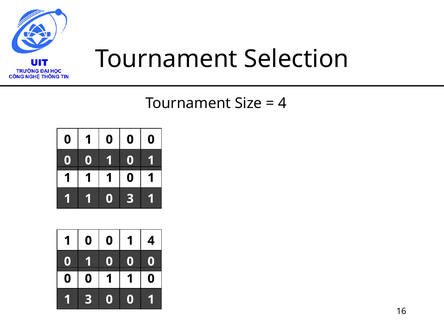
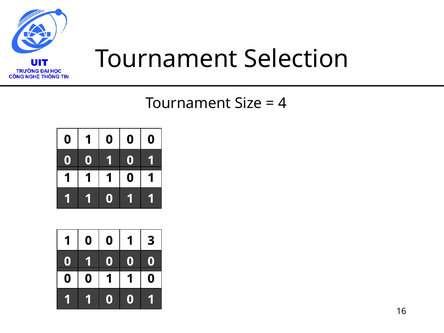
3 at (130, 199): 3 -> 1
1 4: 4 -> 3
3 at (88, 300): 3 -> 1
